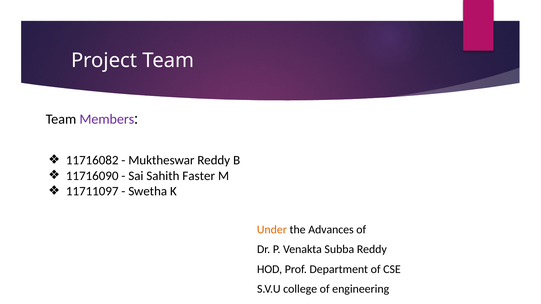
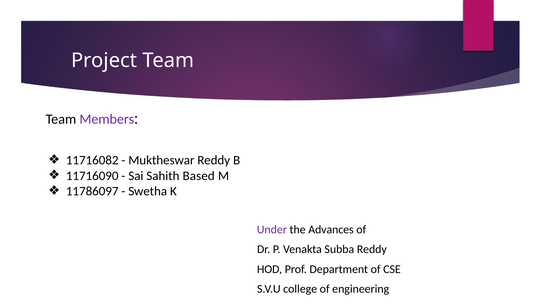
Faster: Faster -> Based
11711097: 11711097 -> 11786097
Under colour: orange -> purple
